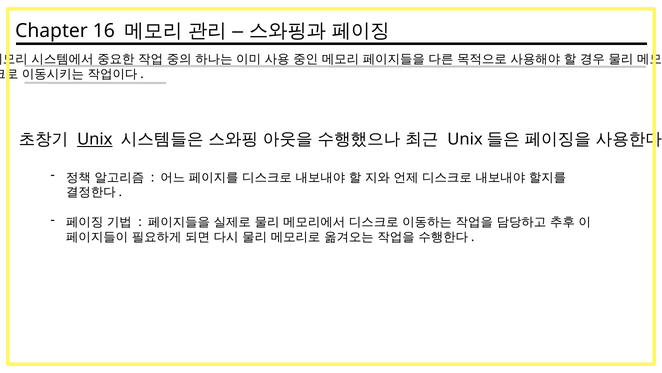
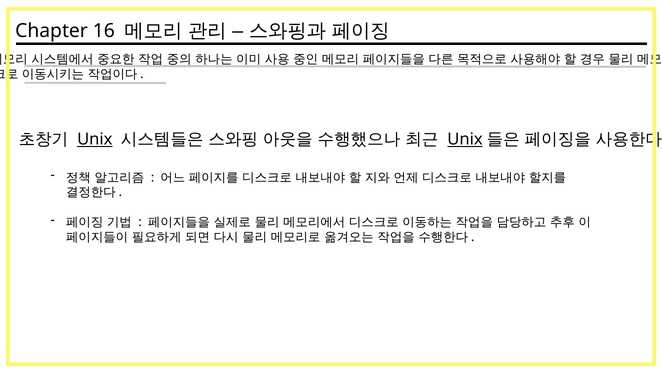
Unix at (465, 139) underline: none -> present
